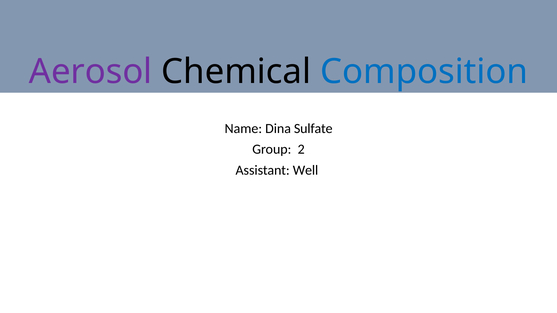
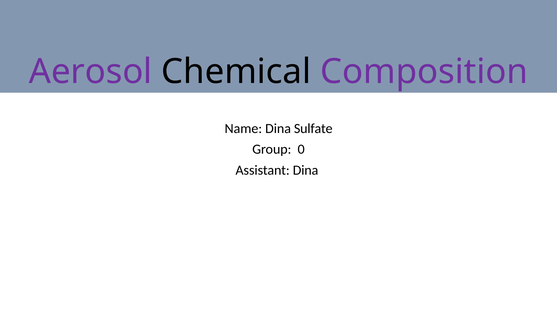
Composition colour: blue -> purple
2: 2 -> 0
Assistant Well: Well -> Dina
